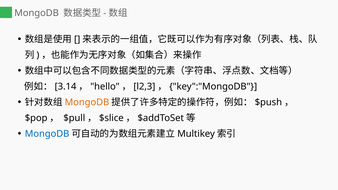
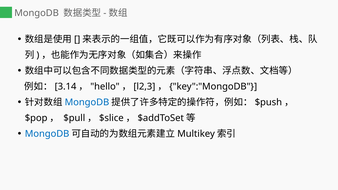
MongoDB at (87, 102) colour: orange -> blue
